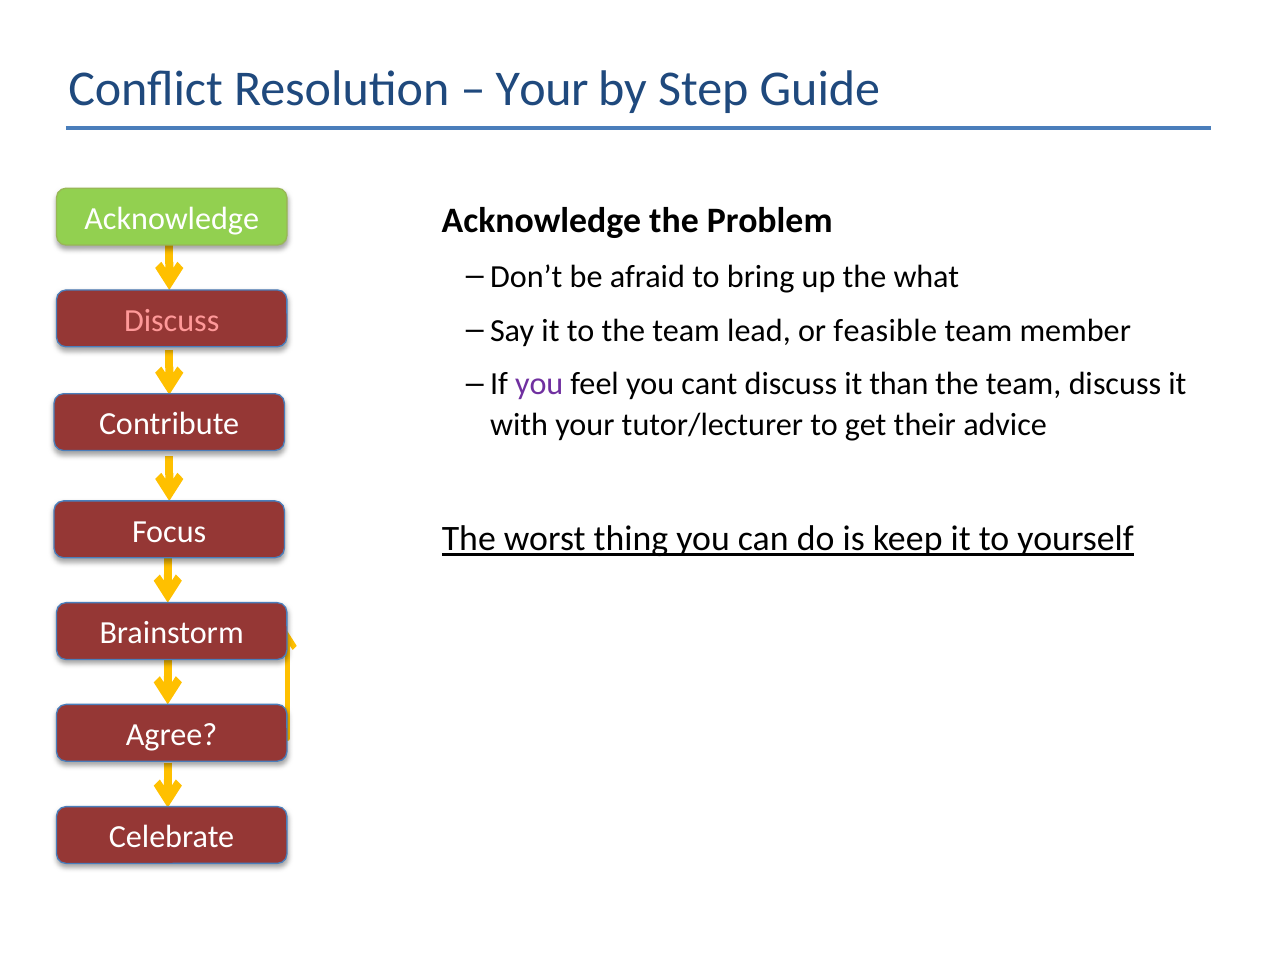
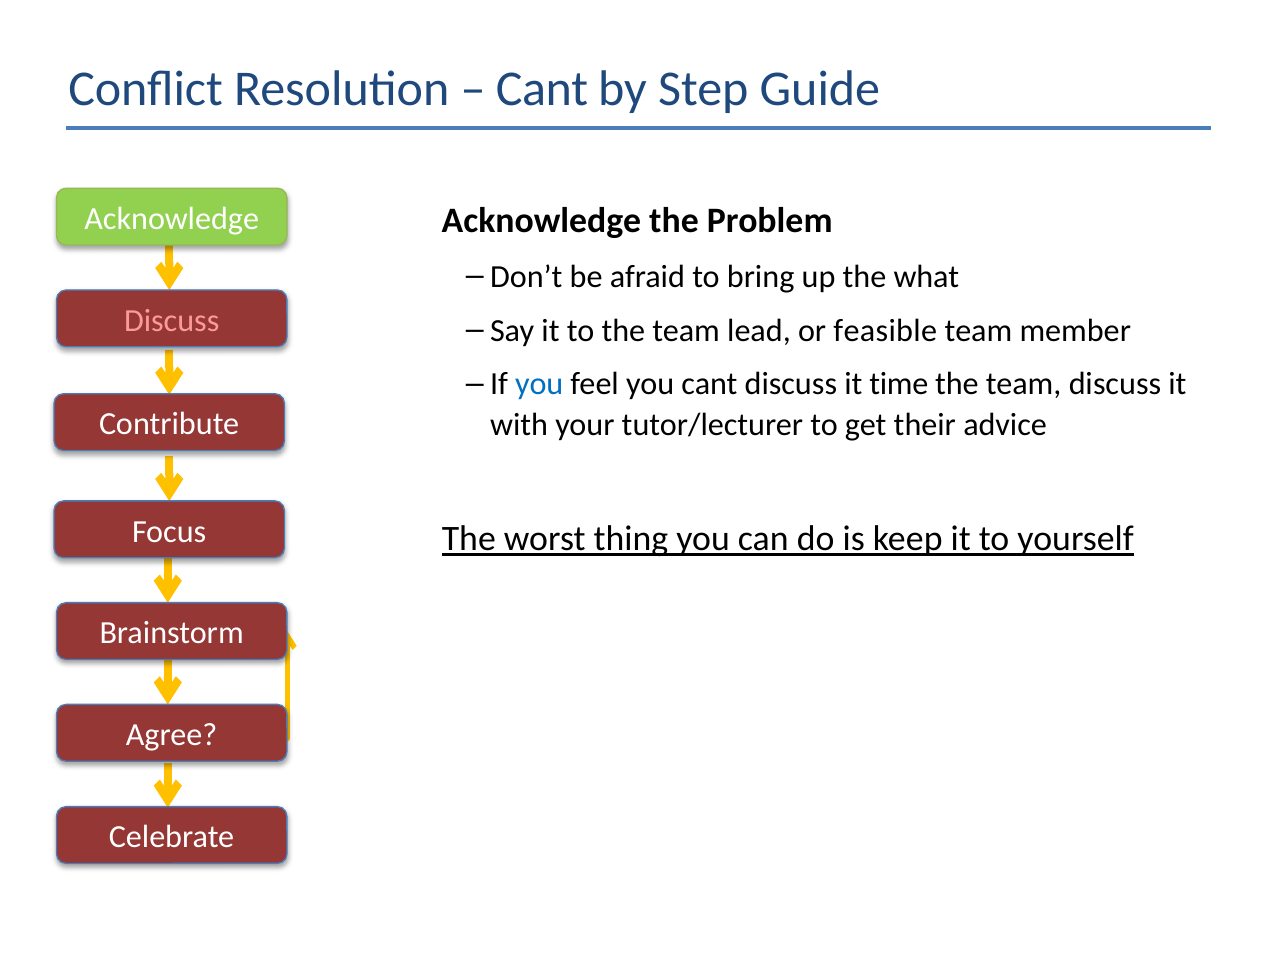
Your at (542, 89): Your -> Cant
you at (539, 384) colour: purple -> blue
than: than -> time
